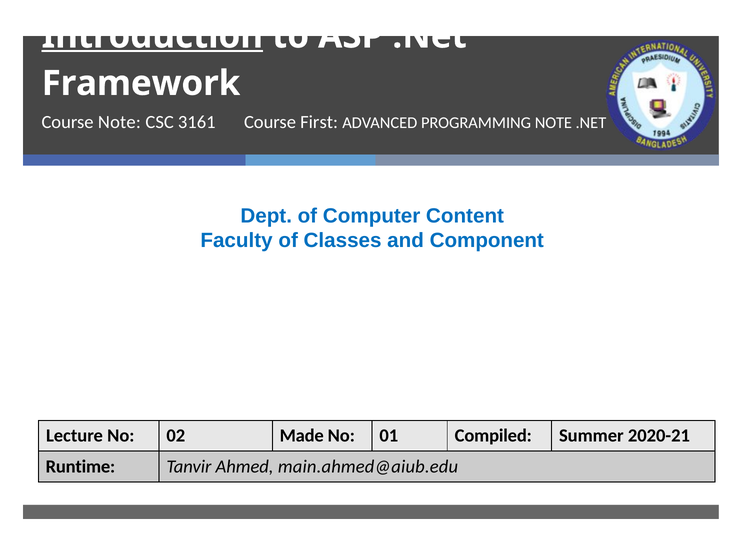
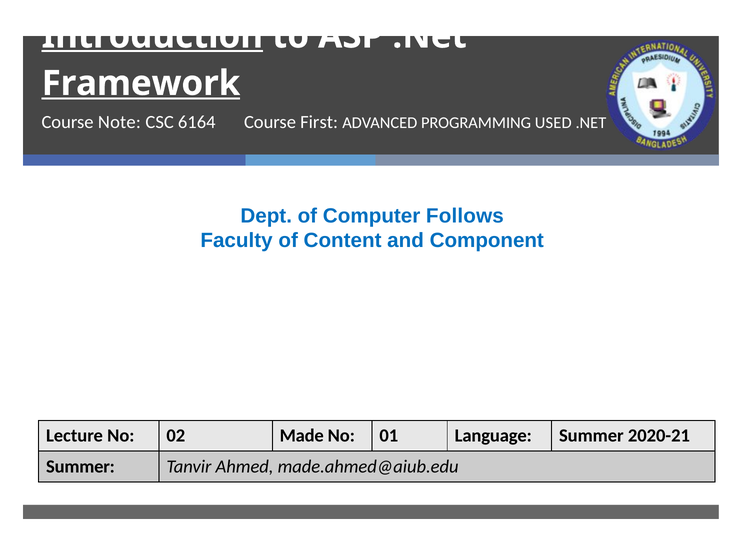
Framework underline: none -> present
3161: 3161 -> 6164
PROGRAMMING NOTE: NOTE -> USED
Content: Content -> Follows
Classes: Classes -> Content
Compiled: Compiled -> Language
Runtime at (80, 467): Runtime -> Summer
main.ahmed@aiub.edu: main.ahmed@aiub.edu -> made.ahmed@aiub.edu
